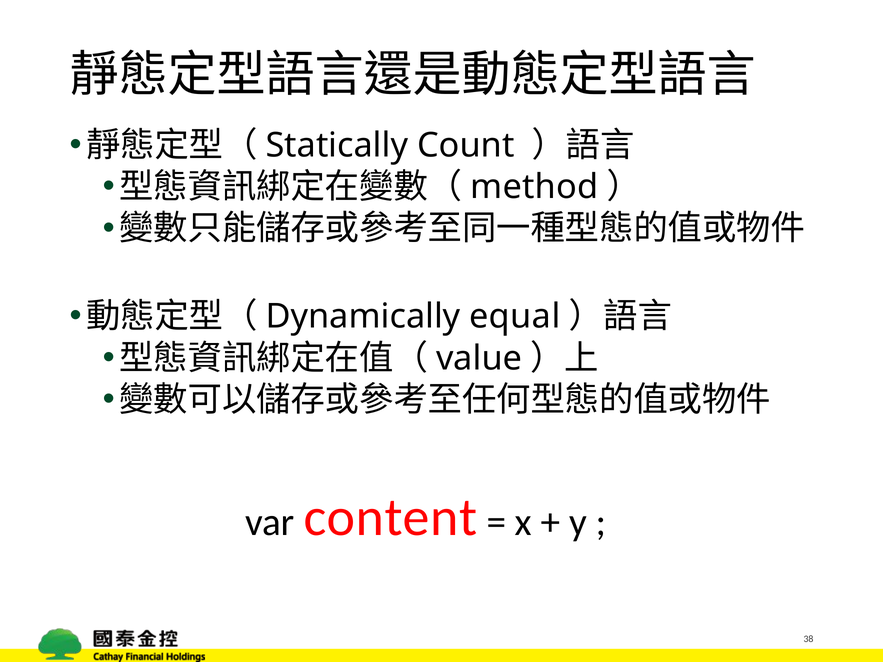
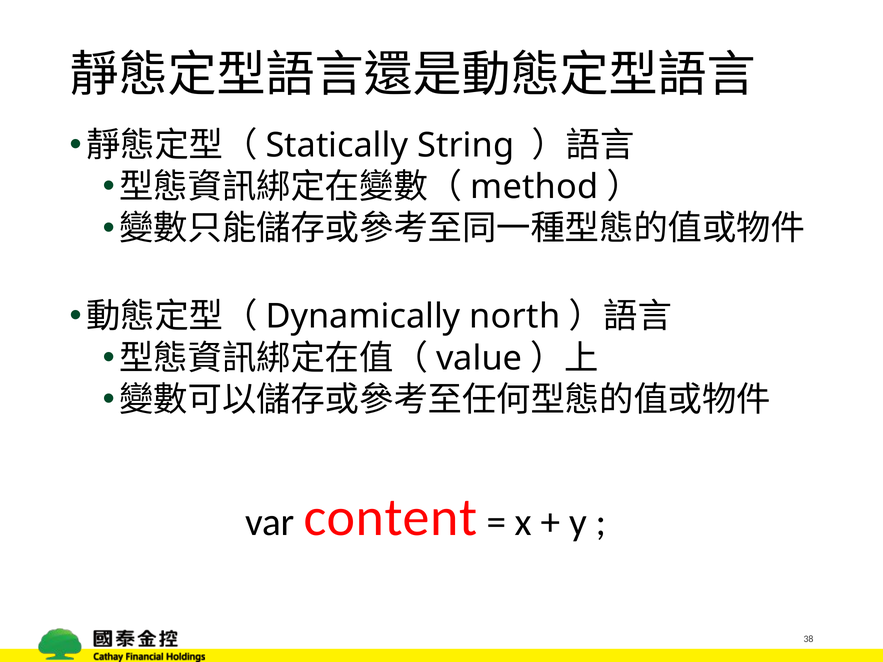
Count: Count -> String
equal: equal -> north
